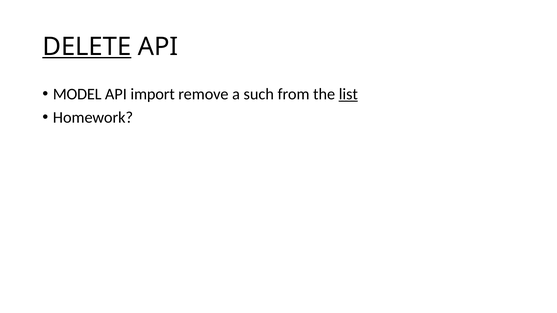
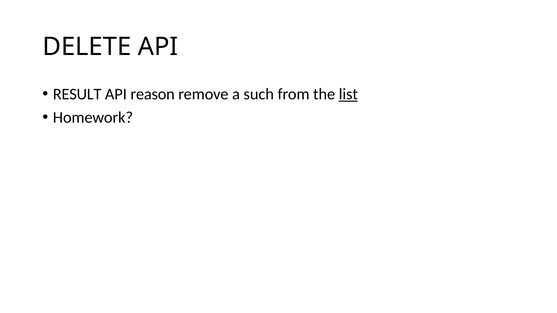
DELETE underline: present -> none
MODEL: MODEL -> RESULT
import: import -> reason
